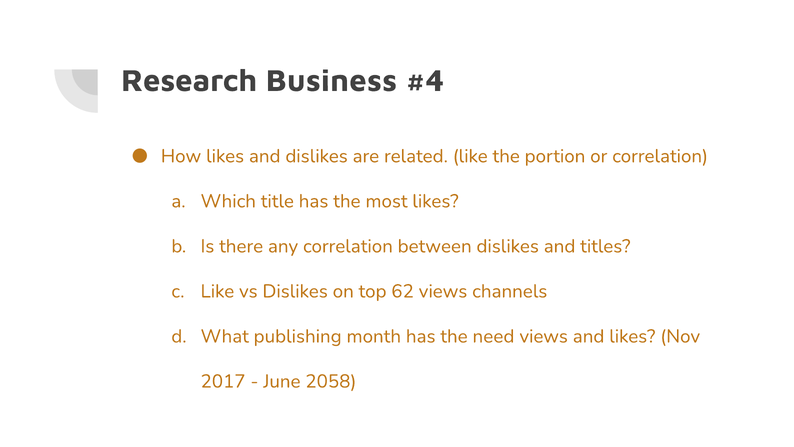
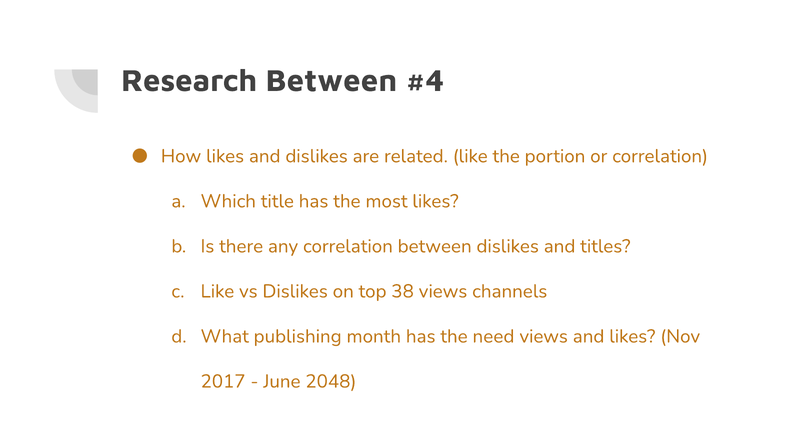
Research Business: Business -> Between
62: 62 -> 38
2058: 2058 -> 2048
